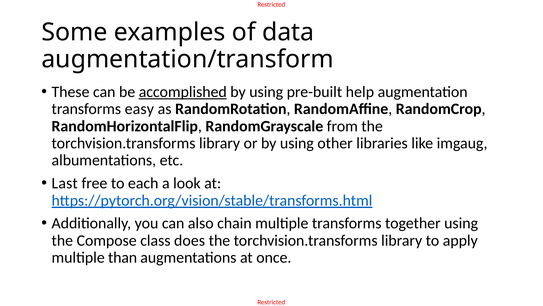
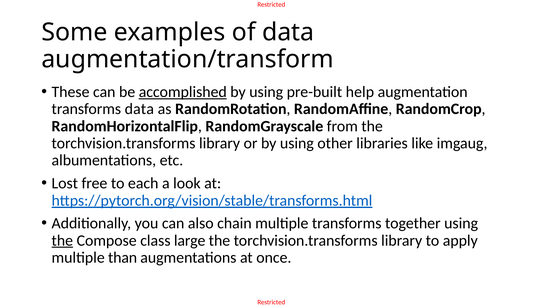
transforms easy: easy -> data
Last: Last -> Lost
the at (62, 240) underline: none -> present
does: does -> large
